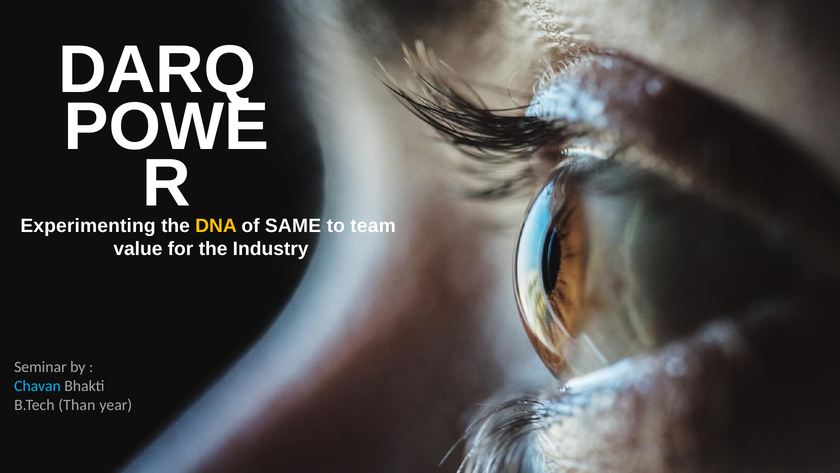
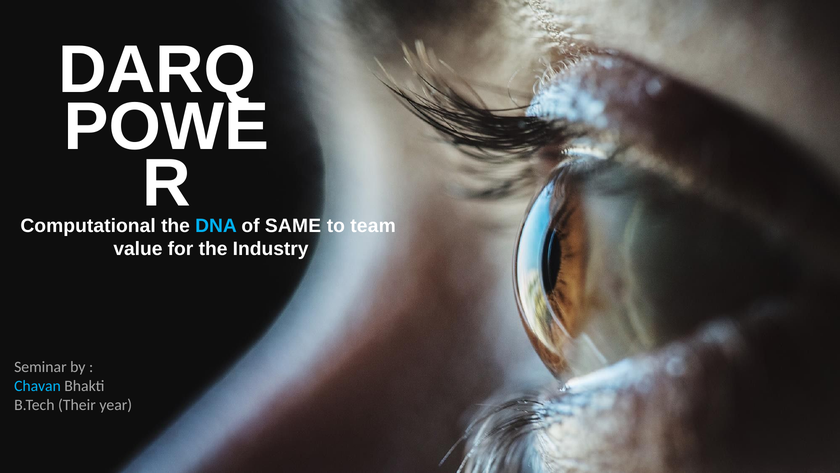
Experimenting: Experimenting -> Computational
DNA colour: yellow -> light blue
Than: Than -> Their
